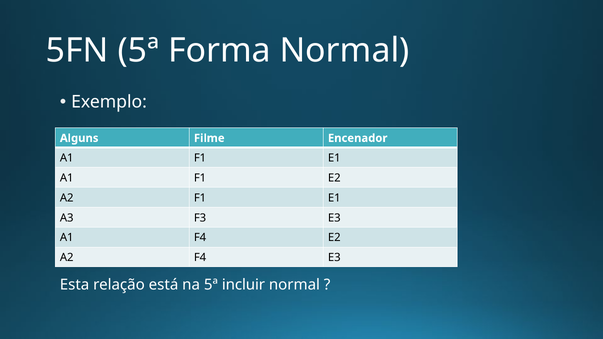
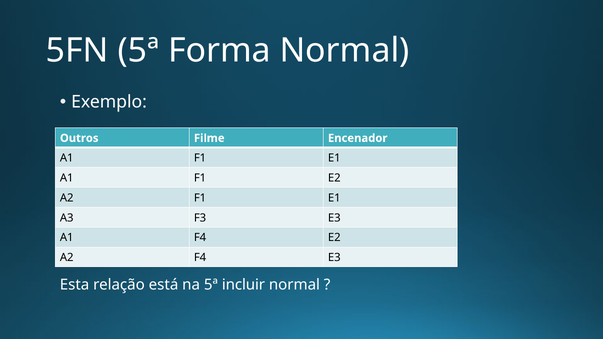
Alguns: Alguns -> Outros
